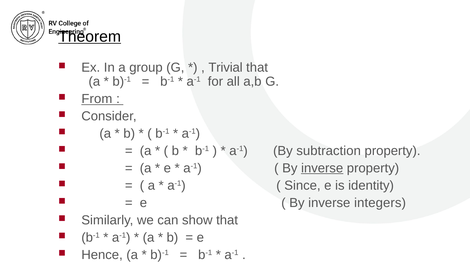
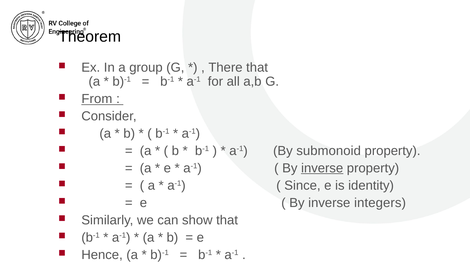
Theorem underline: present -> none
Trivial: Trivial -> There
subtraction: subtraction -> submonoid
